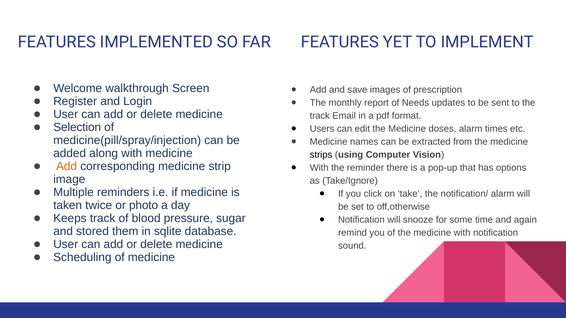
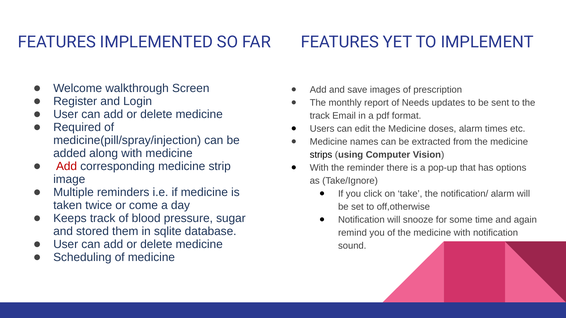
Selection: Selection -> Required
Add at (67, 167) colour: orange -> red
photo: photo -> come
